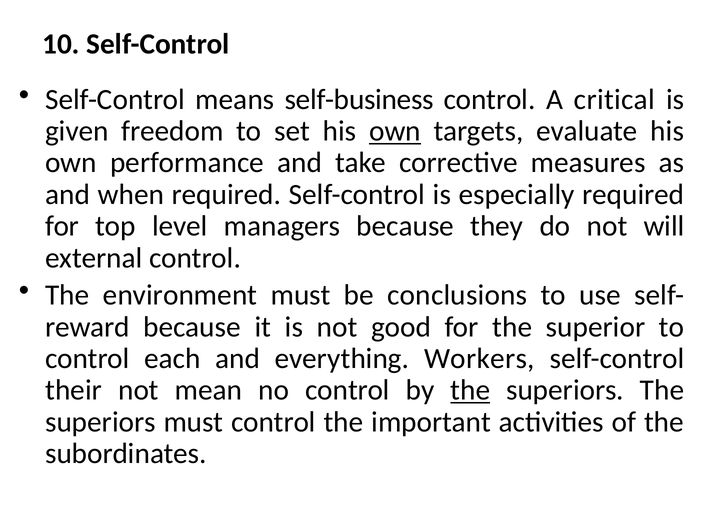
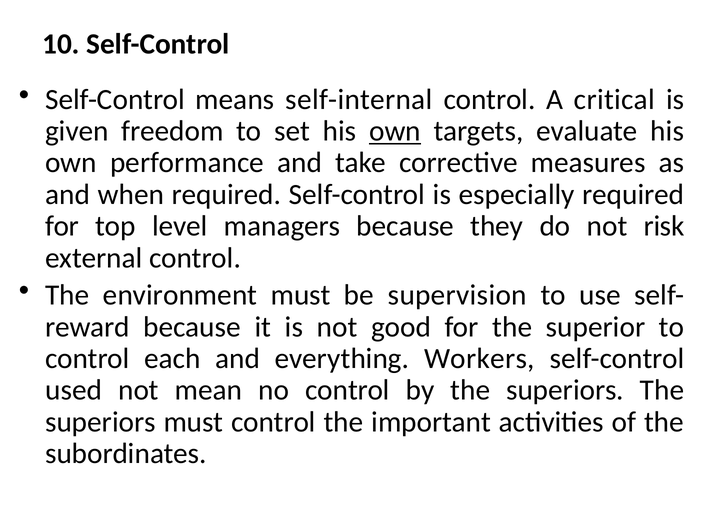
self-business: self-business -> self-internal
will: will -> risk
conclusions: conclusions -> supervision
their: their -> used
the at (470, 390) underline: present -> none
